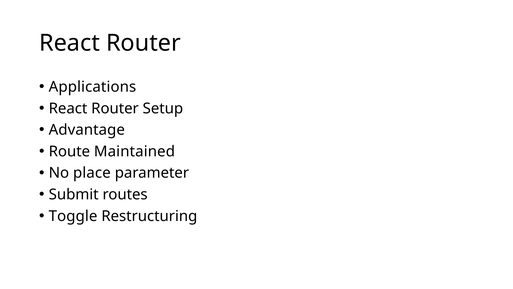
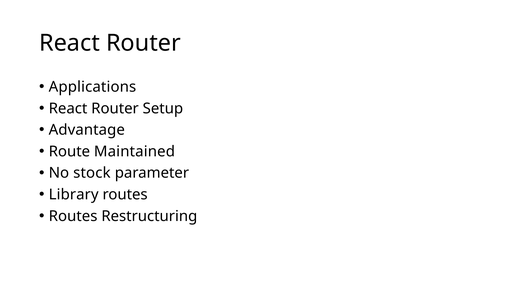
place: place -> stock
Submit: Submit -> Library
Toggle at (73, 216): Toggle -> Routes
